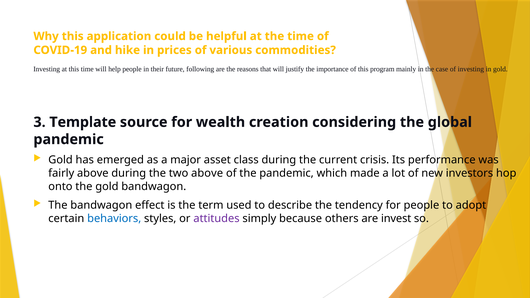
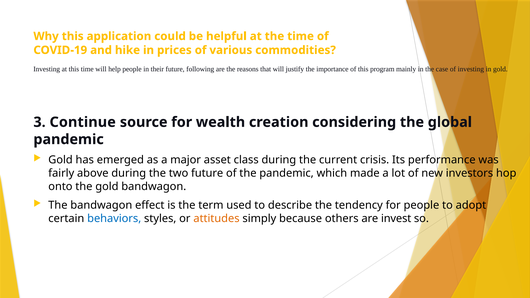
Template: Template -> Continue
two above: above -> future
attitudes colour: purple -> orange
